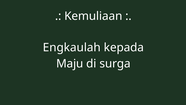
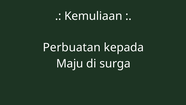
Engkaulah: Engkaulah -> Perbuatan
